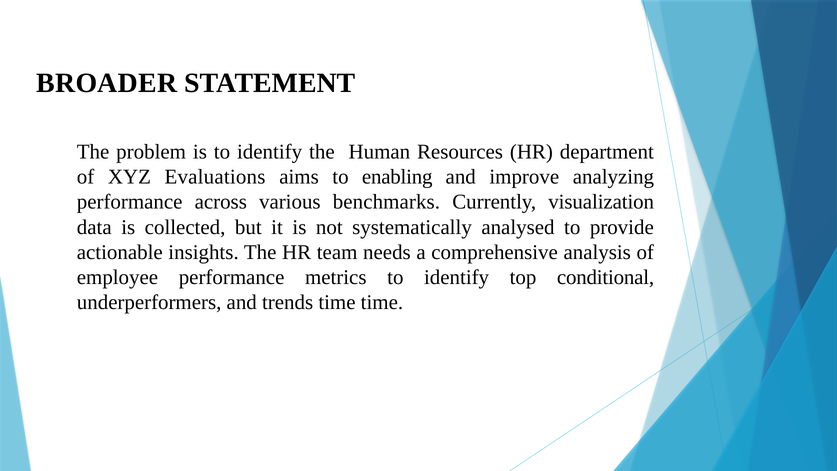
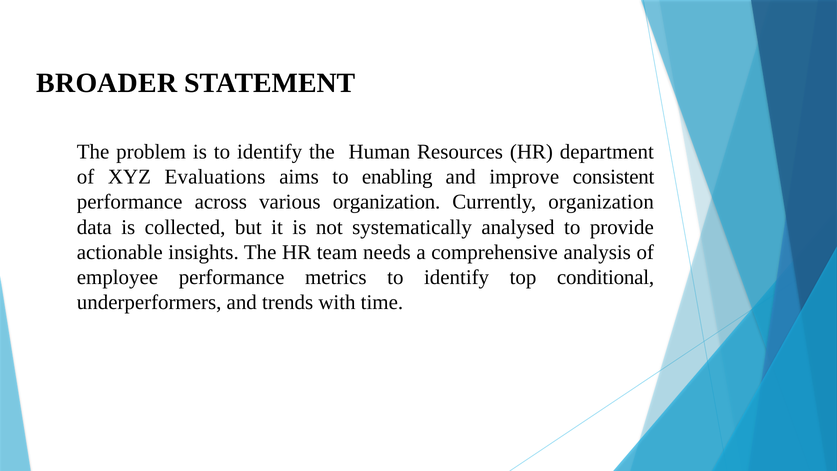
analyzing: analyzing -> consistent
various benchmarks: benchmarks -> organization
Currently visualization: visualization -> organization
trends time: time -> with
